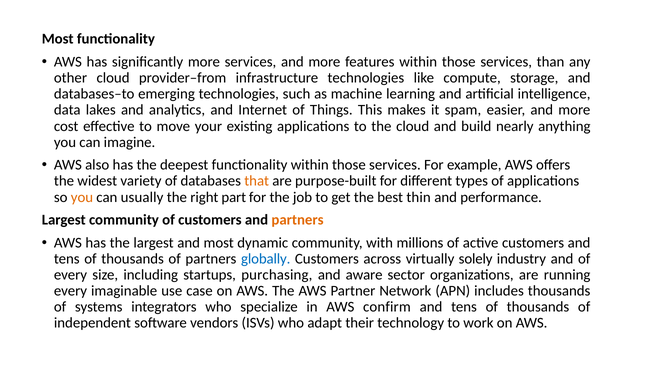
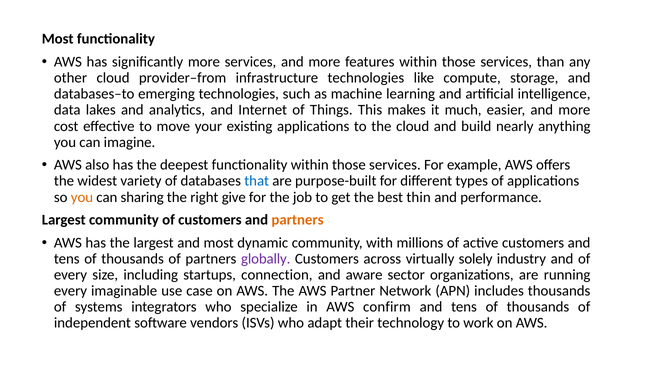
spam: spam -> much
that colour: orange -> blue
usually: usually -> sharing
part: part -> give
globally colour: blue -> purple
purchasing: purchasing -> connection
